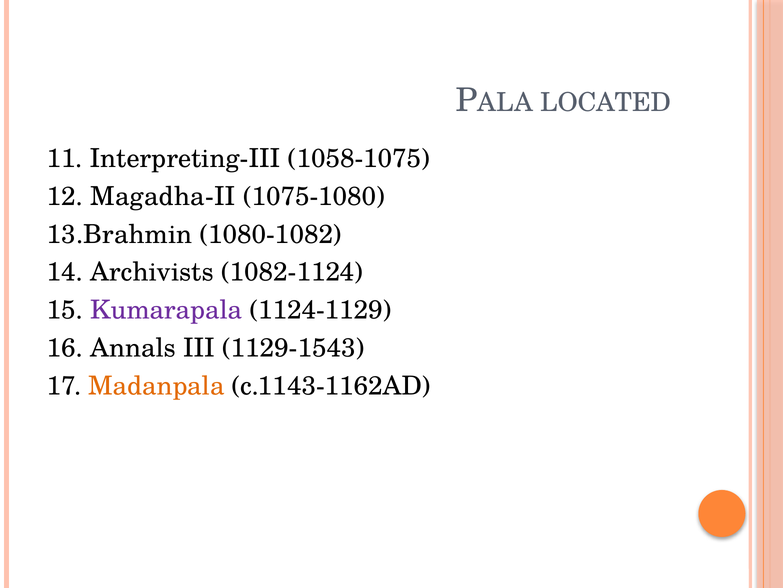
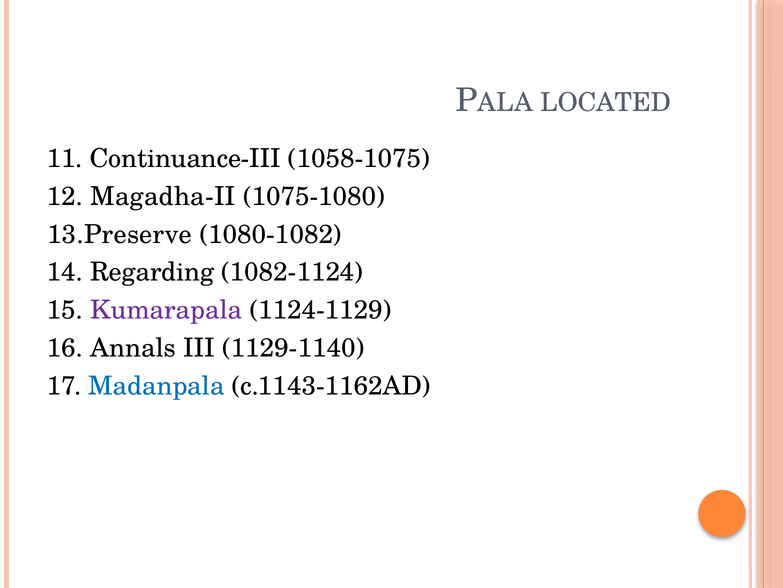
Interpreting-III: Interpreting-III -> Continuance-III
13.Brahmin: 13.Brahmin -> 13.Preserve
Archivists: Archivists -> Regarding
1129-1543: 1129-1543 -> 1129-1140
Madanpala colour: orange -> blue
